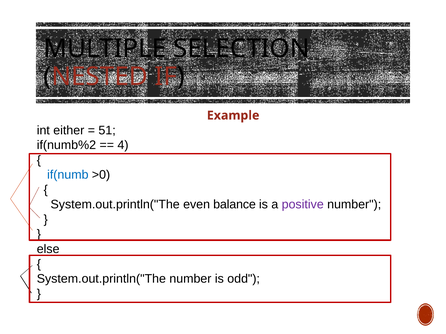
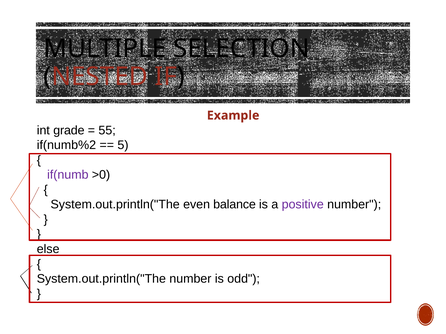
either: either -> grade
51: 51 -> 55
4: 4 -> 5
if(numb colour: blue -> purple
